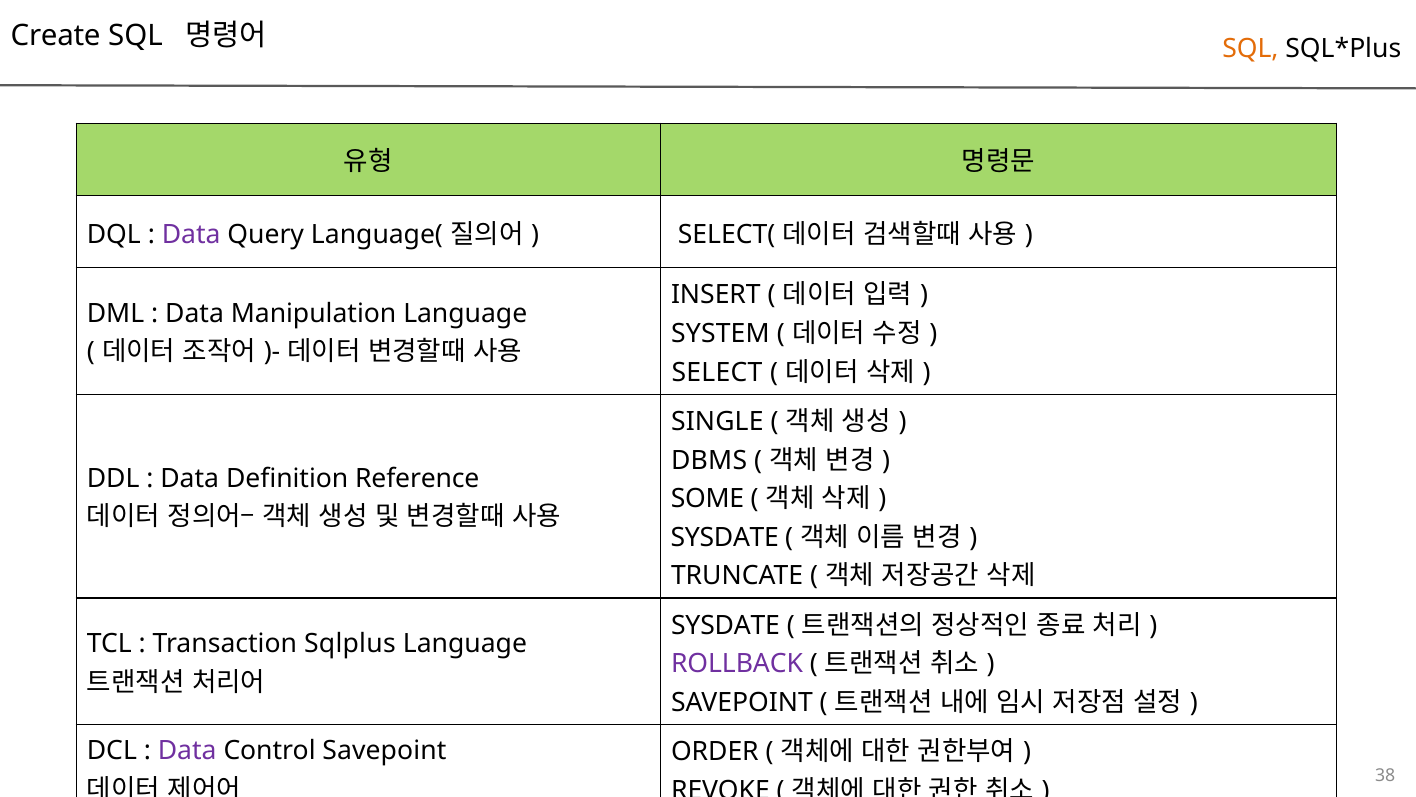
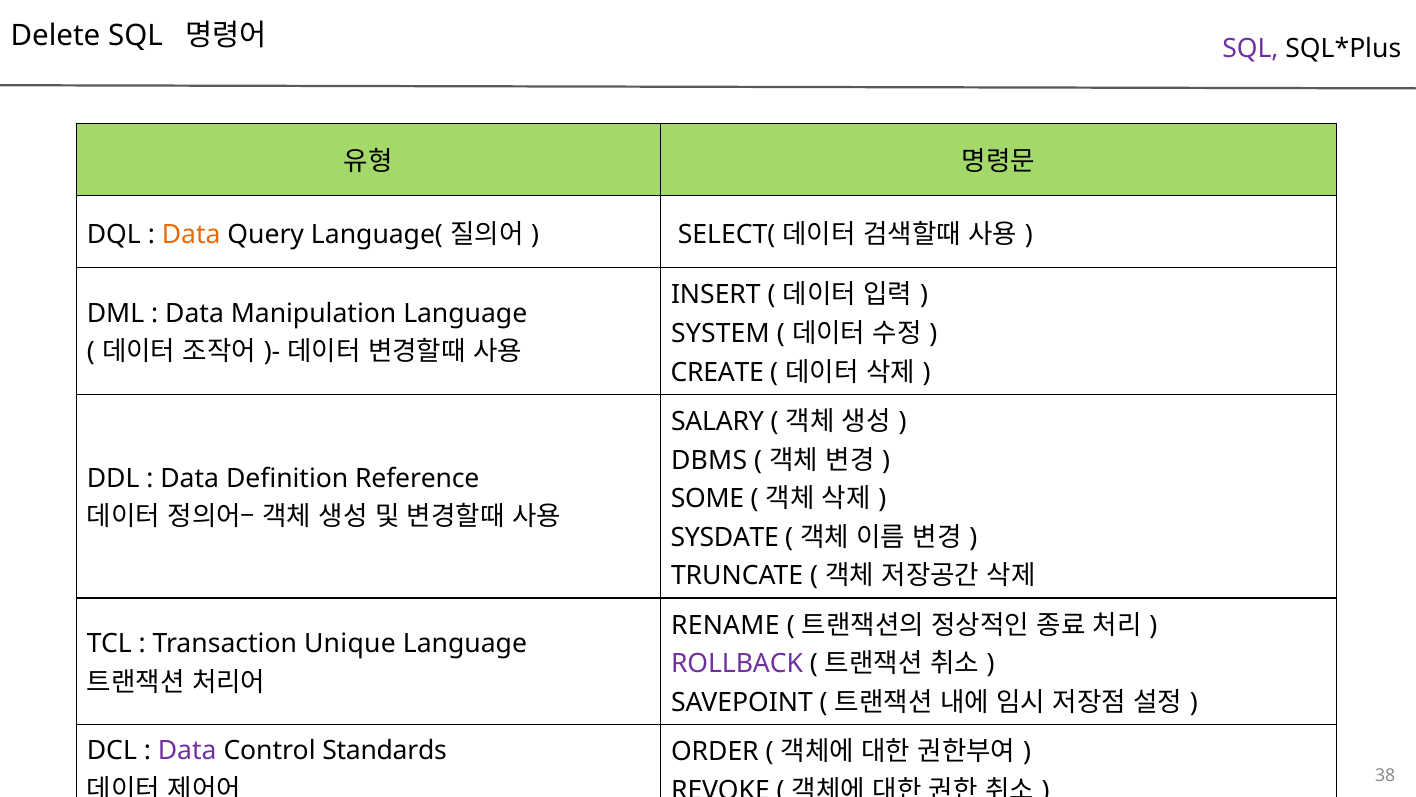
Create: Create -> Delete
SQL at (1250, 48) colour: orange -> purple
Data at (191, 234) colour: purple -> orange
SELECT: SELECT -> CREATE
SINGLE: SINGLE -> SALARY
SYSDATE at (726, 625): SYSDATE -> RENAME
Sqlplus: Sqlplus -> Unique
Control Savepoint: Savepoint -> Standards
